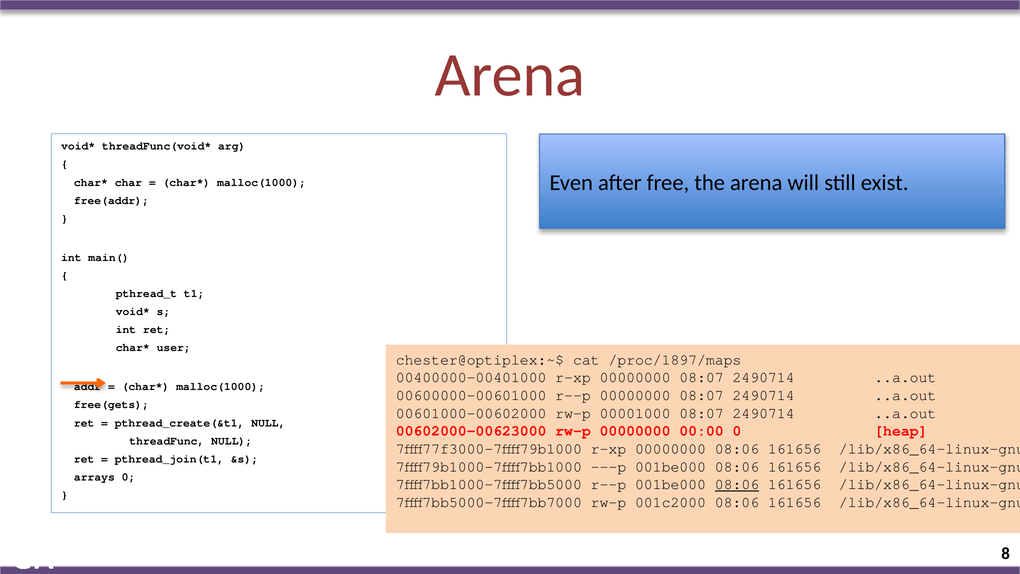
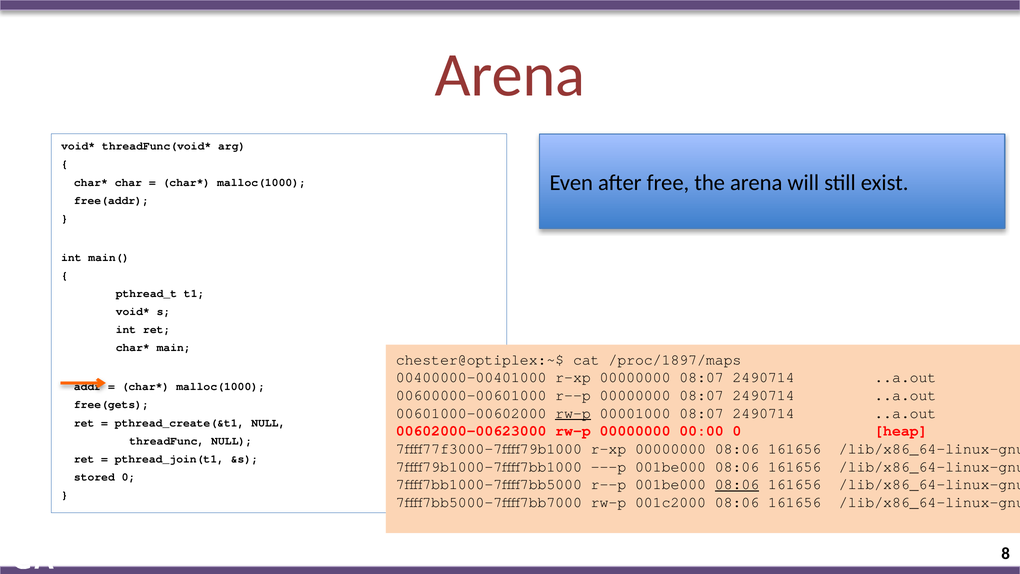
user: user -> main
rw-p at (573, 413) underline: none -> present
arrays: arrays -> stored
